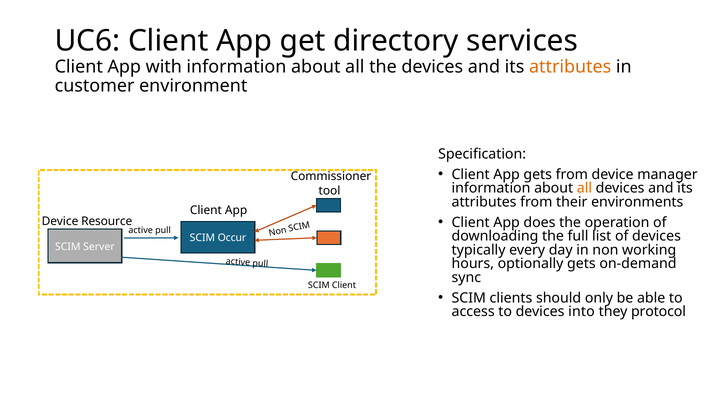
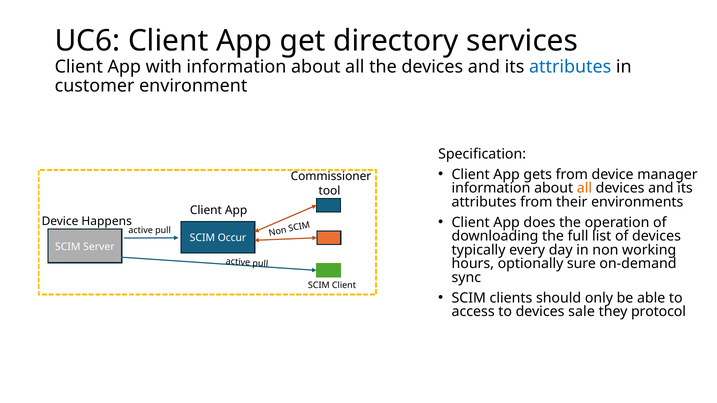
attributes at (570, 67) colour: orange -> blue
Resource: Resource -> Happens
optionally gets: gets -> sure
into: into -> sale
